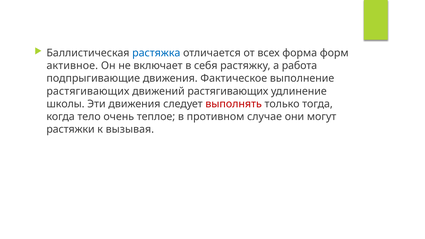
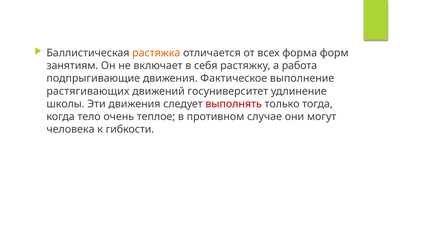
растяжка colour: blue -> orange
активное: активное -> занятиям
движений растягивающих: растягивающих -> госуниверситет
растяжки: растяжки -> человека
вызывая: вызывая -> гибкости
